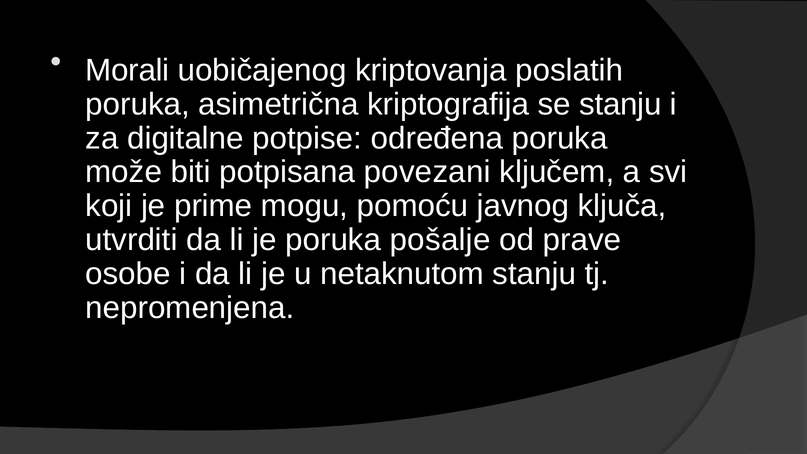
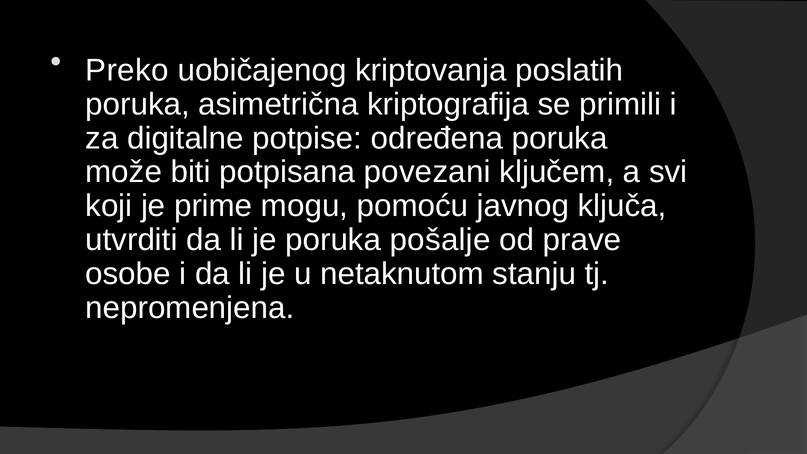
Morali: Morali -> Preko
se stanju: stanju -> primili
